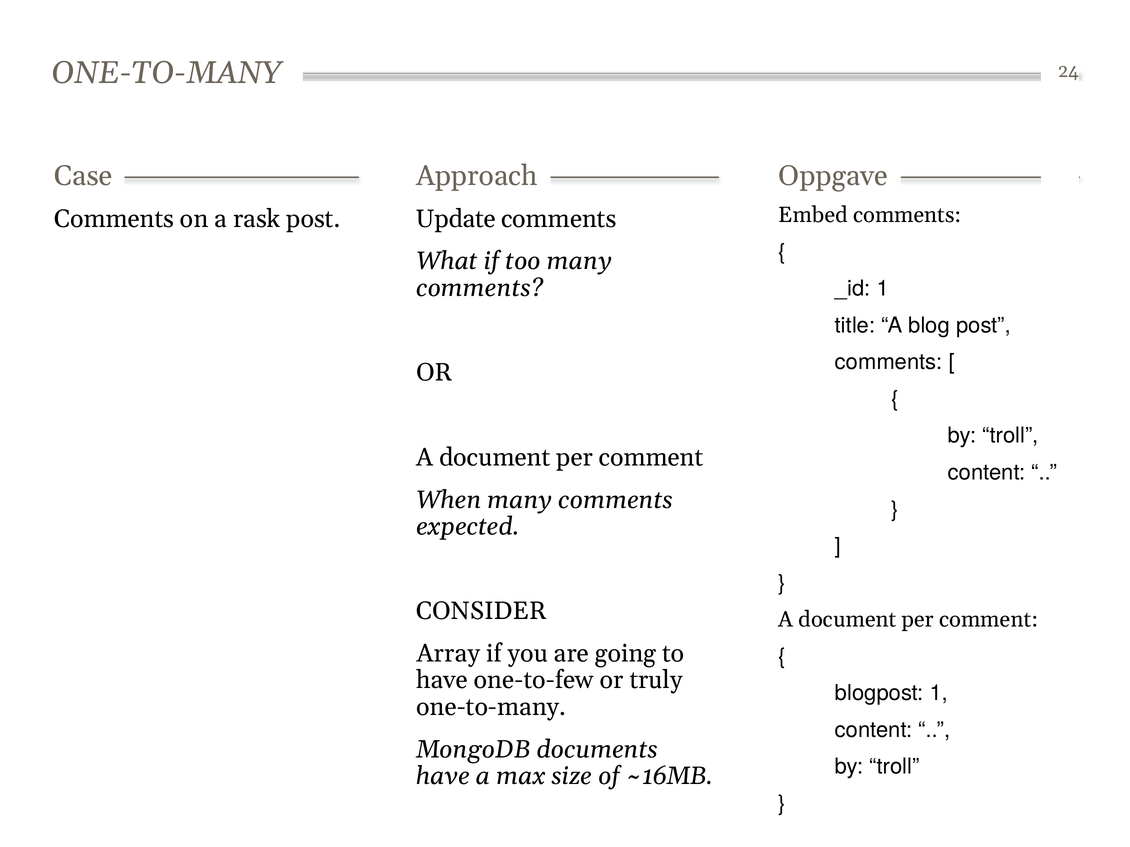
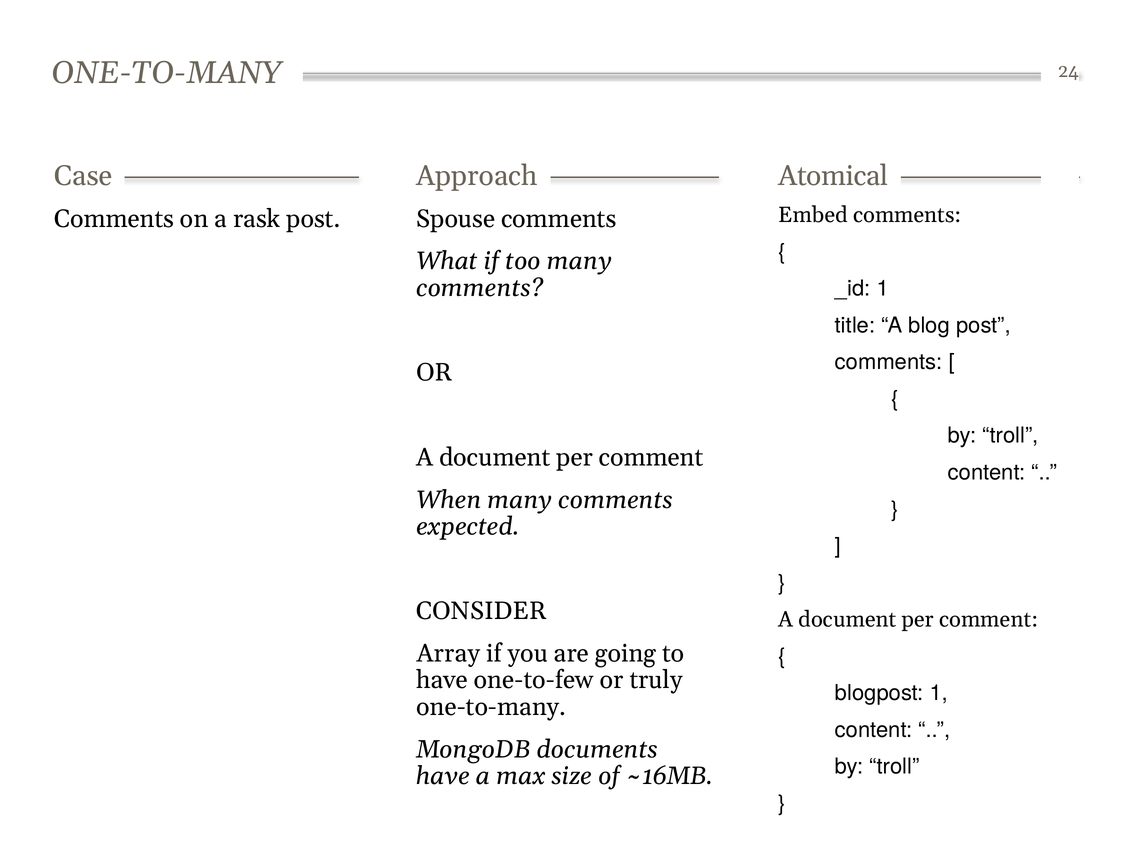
Oppgave: Oppgave -> Atomical
Update: Update -> Spouse
